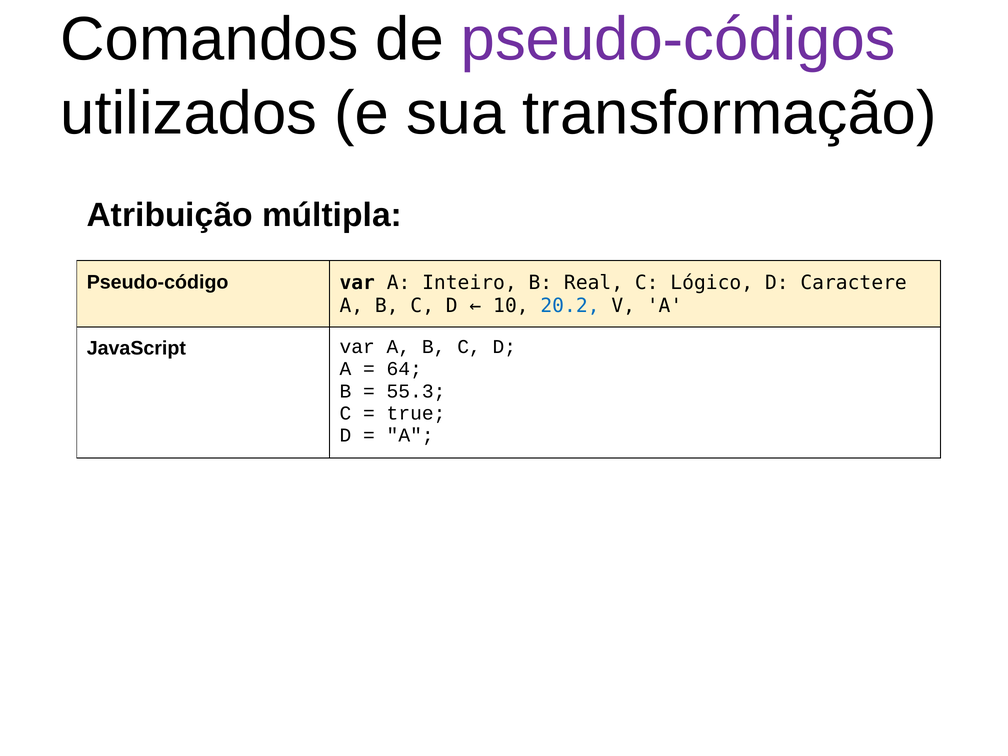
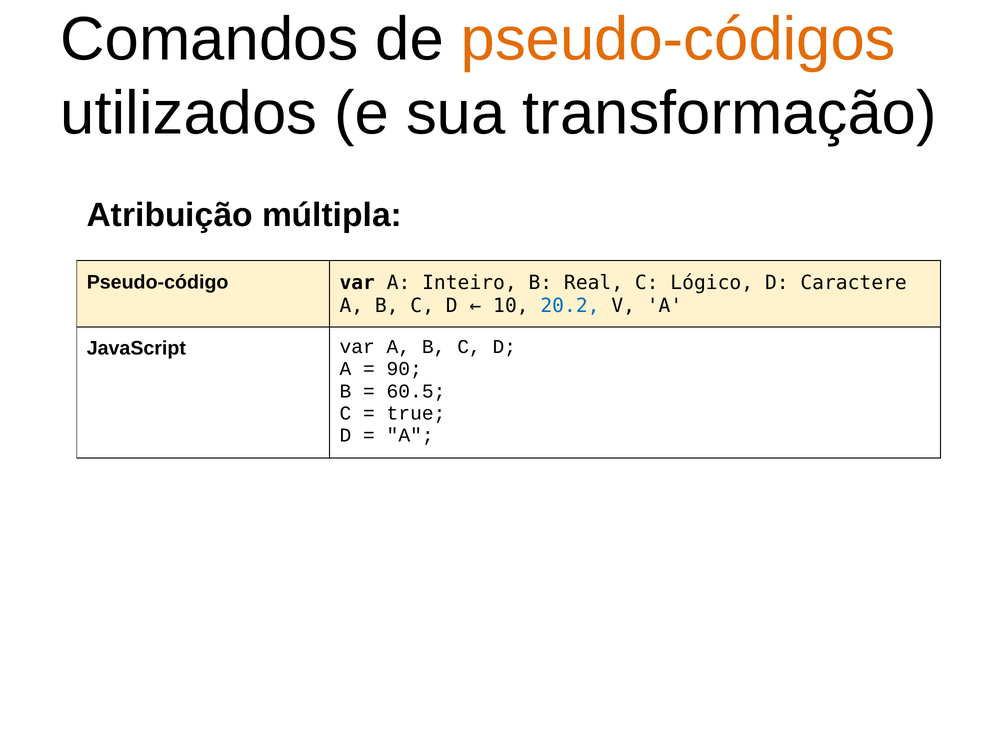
pseudo-códigos colour: purple -> orange
64: 64 -> 90
55.3: 55.3 -> 60.5
